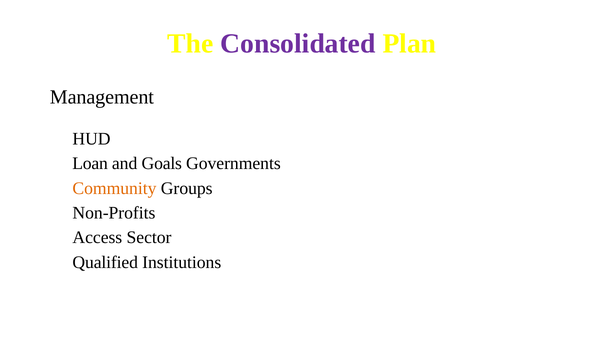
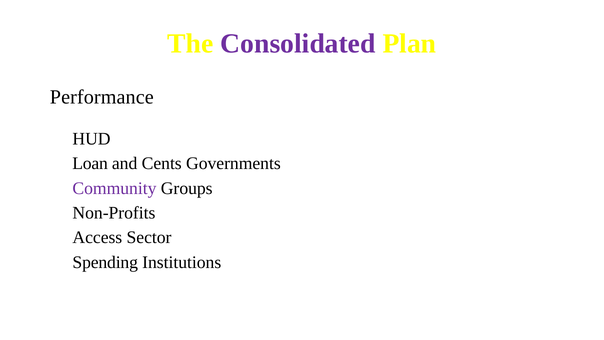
Management: Management -> Performance
Goals: Goals -> Cents
Community colour: orange -> purple
Qualified: Qualified -> Spending
